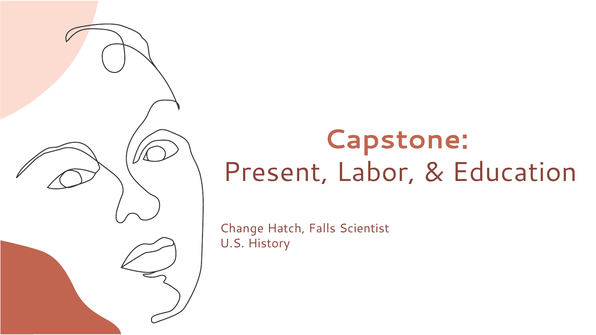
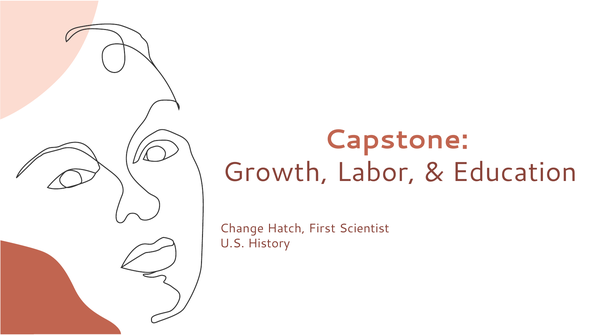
Present: Present -> Growth
Falls: Falls -> First
